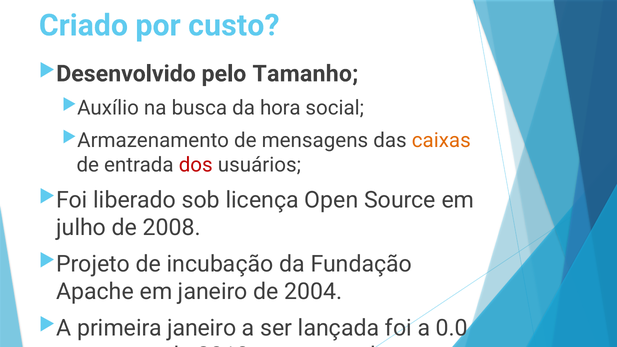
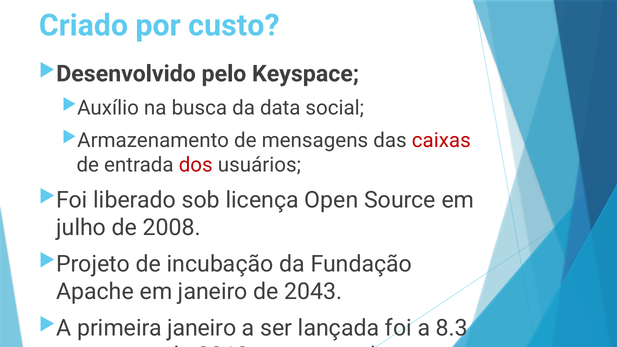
Tamanho: Tamanho -> Keyspace
hora: hora -> data
caixas colour: orange -> red
2004: 2004 -> 2043
0.0: 0.0 -> 8.3
